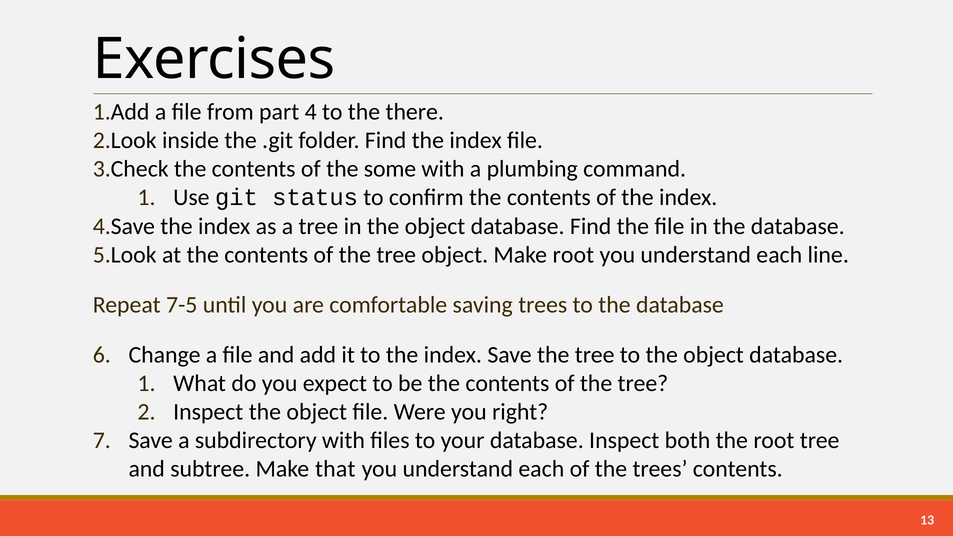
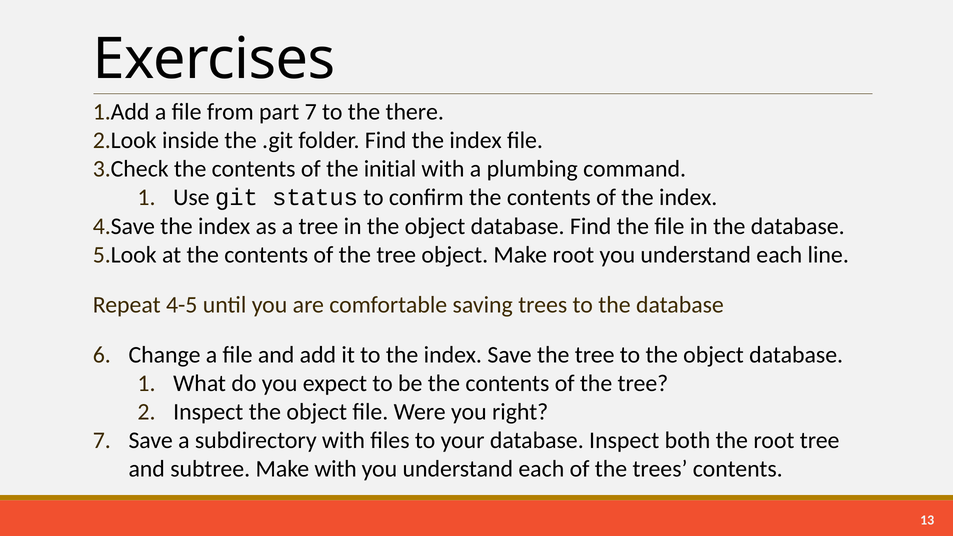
part 4: 4 -> 7
some: some -> initial
7-5: 7-5 -> 4-5
Make that: that -> with
